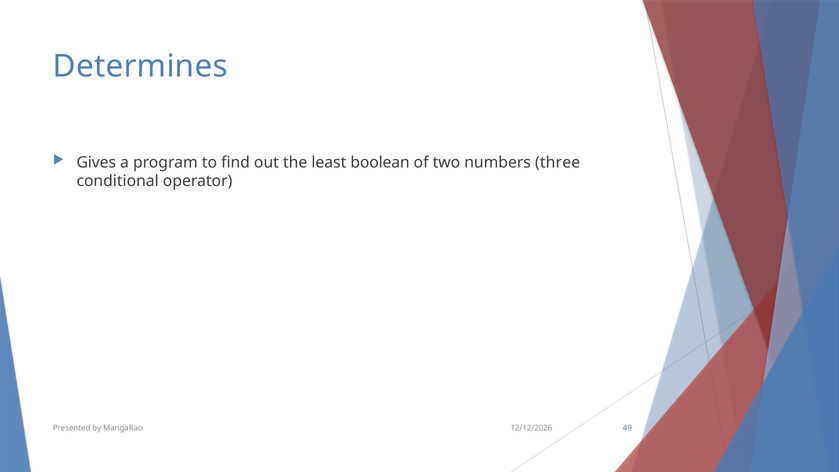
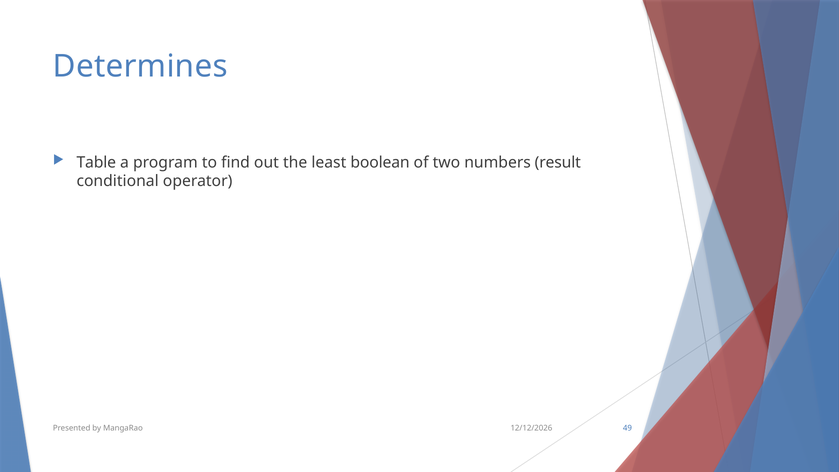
Gives: Gives -> Table
three: three -> result
